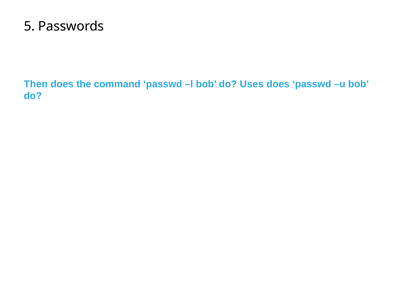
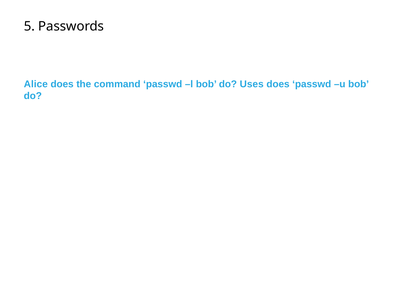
Then: Then -> Alice
